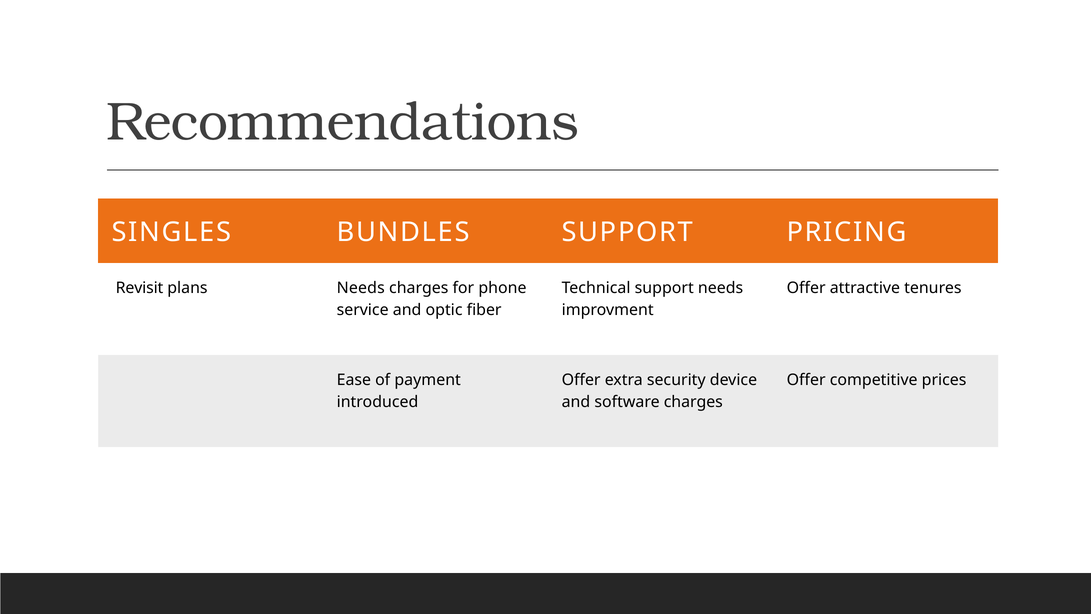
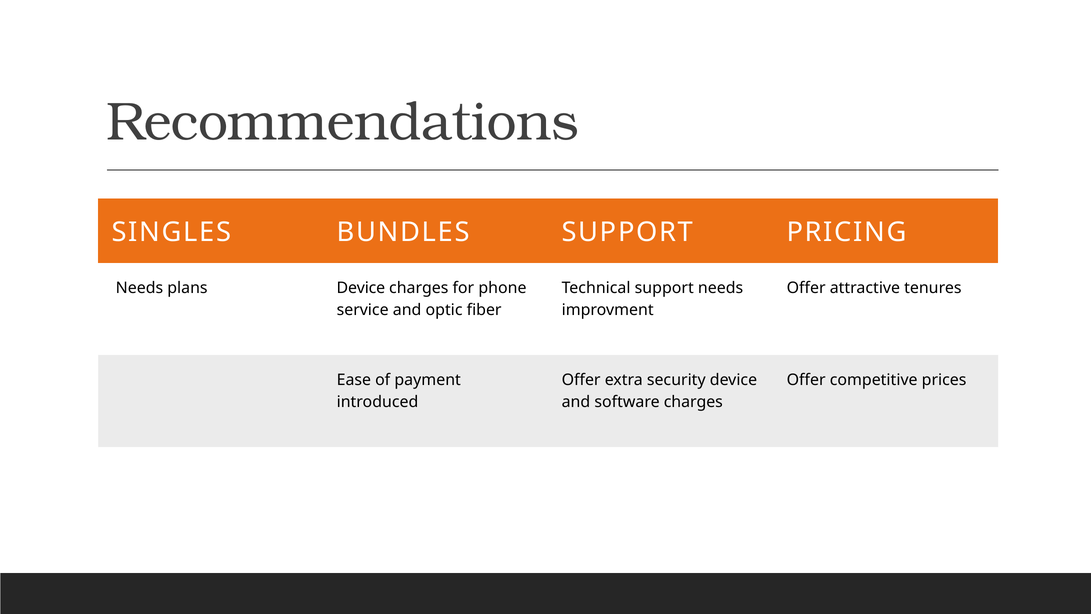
Revisit at (140, 288): Revisit -> Needs
plans Needs: Needs -> Device
